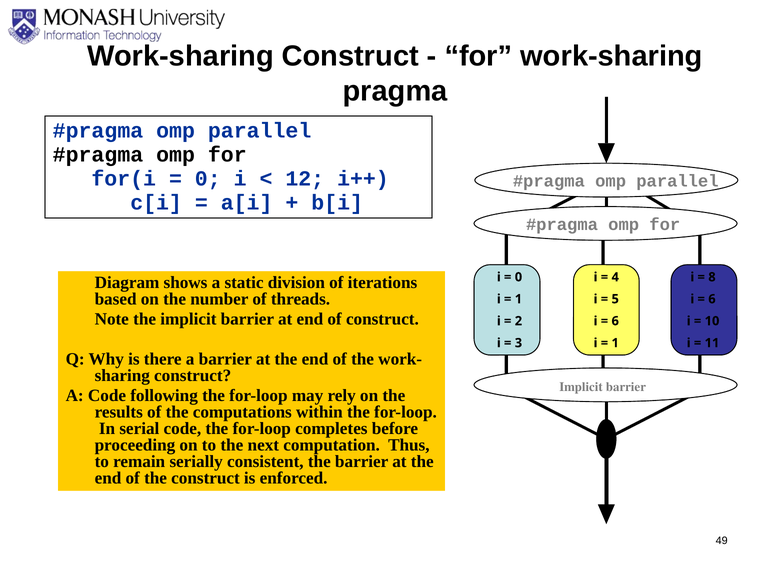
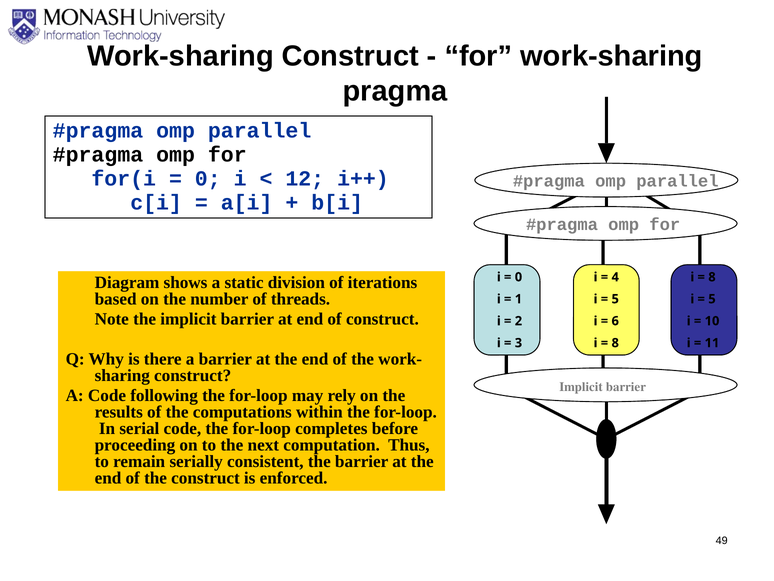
6 at (712, 299): 6 -> 5
1 at (615, 343): 1 -> 8
